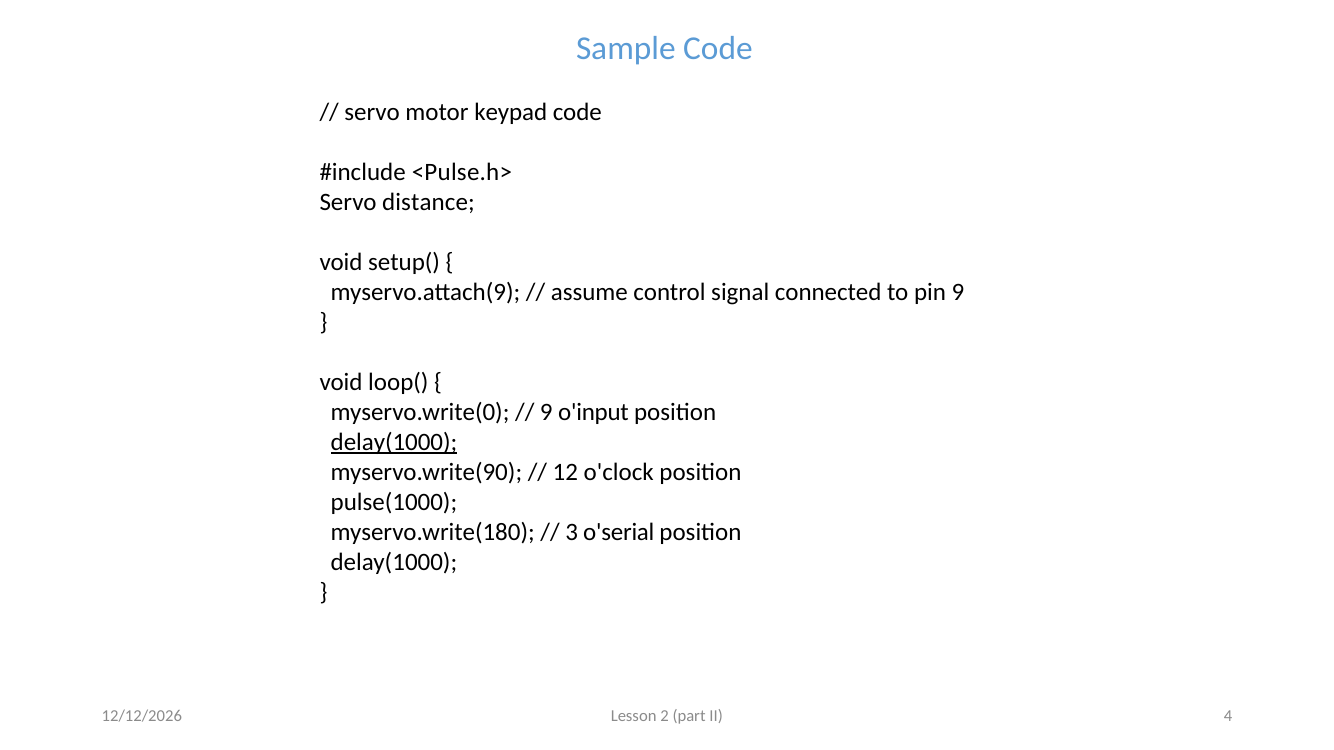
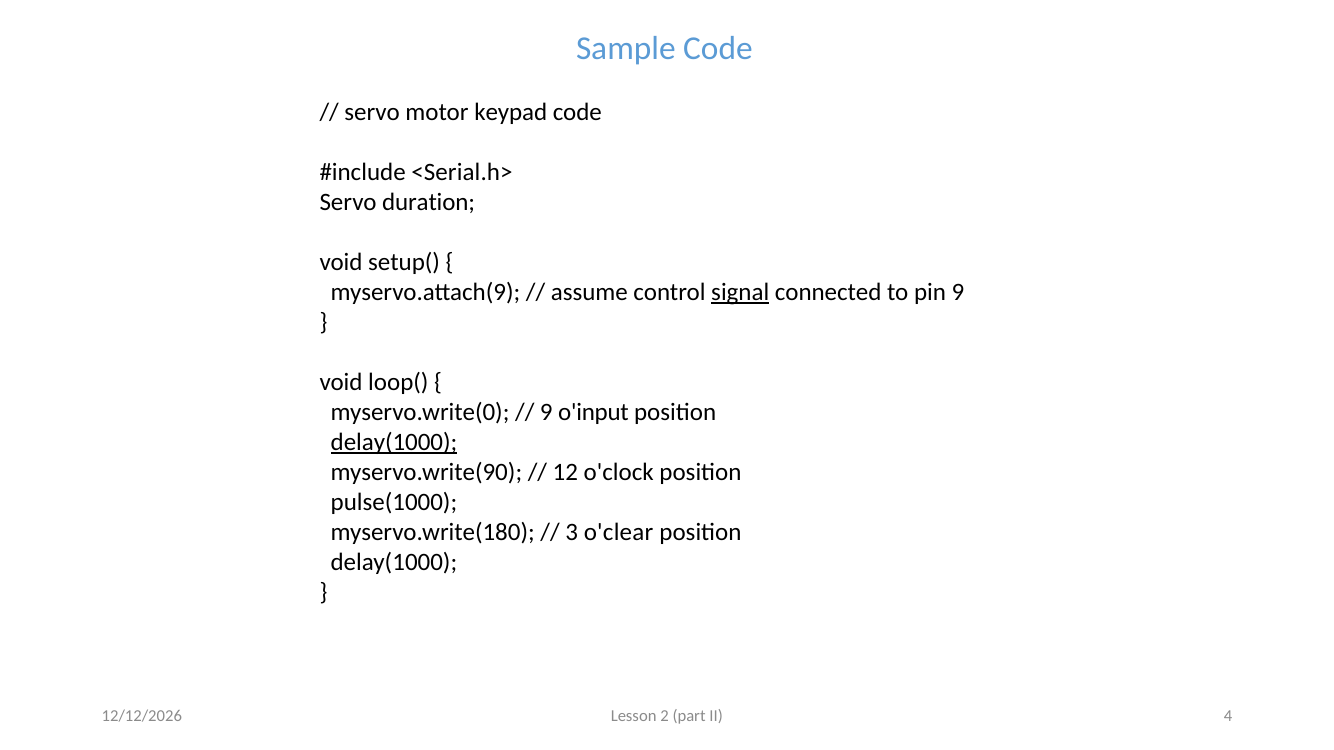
<Pulse.h>: <Pulse.h> -> <Serial.h>
distance: distance -> duration
signal underline: none -> present
o'serial: o'serial -> o'clear
